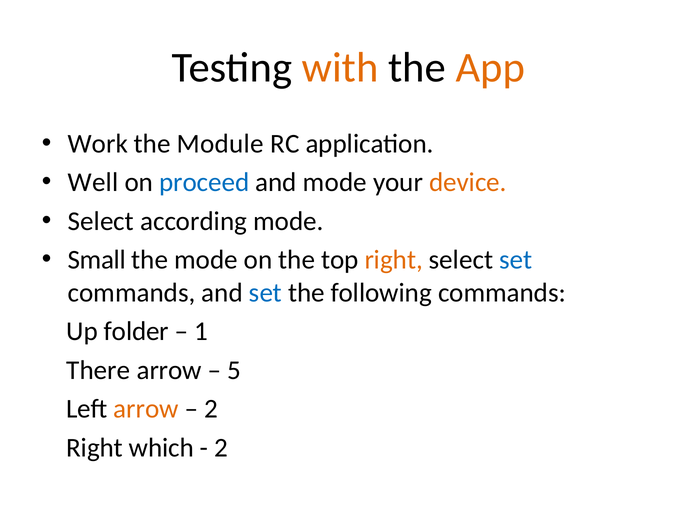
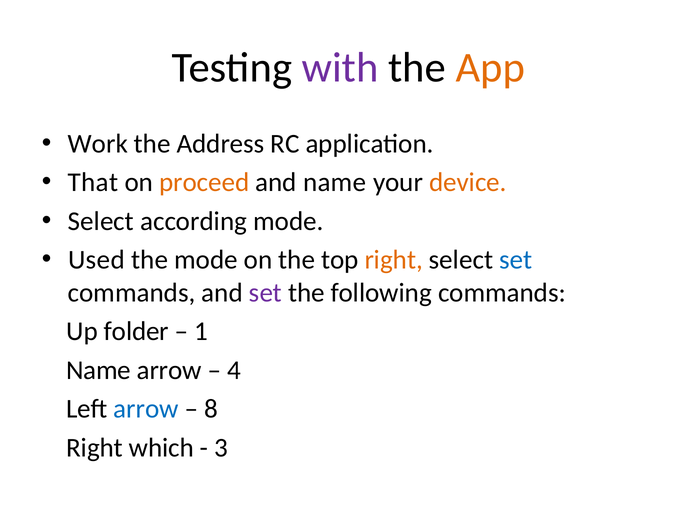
with colour: orange -> purple
Module: Module -> Address
Well: Well -> That
proceed colour: blue -> orange
and mode: mode -> name
Small: Small -> Used
set at (265, 292) colour: blue -> purple
There at (98, 370): There -> Name
5: 5 -> 4
arrow at (146, 409) colour: orange -> blue
2 at (211, 409): 2 -> 8
2 at (221, 447): 2 -> 3
